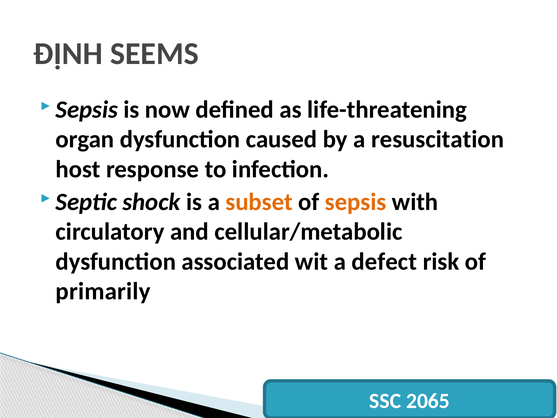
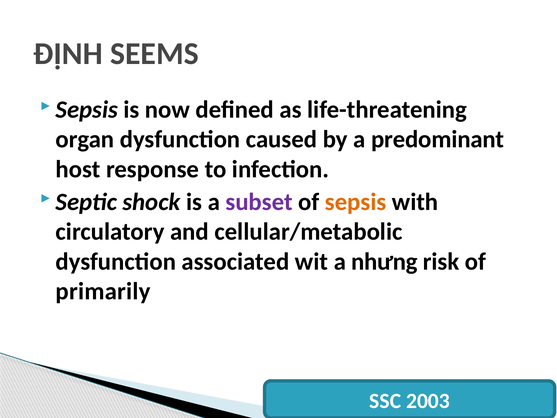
resuscitation: resuscitation -> predominant
subset colour: orange -> purple
defect: defect -> nhưng
2065: 2065 -> 2003
